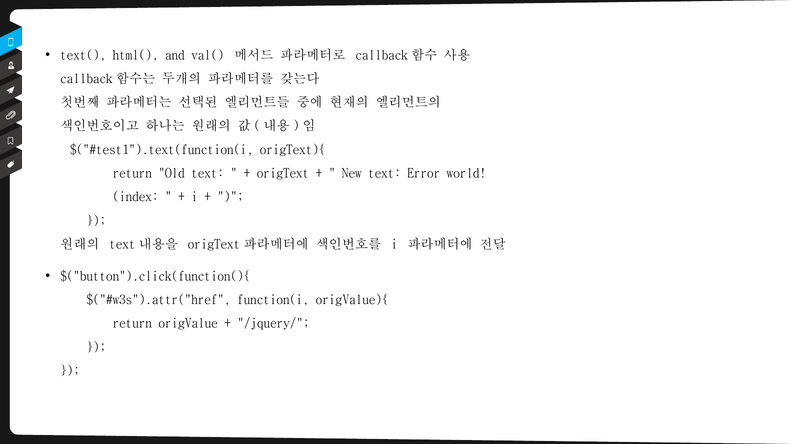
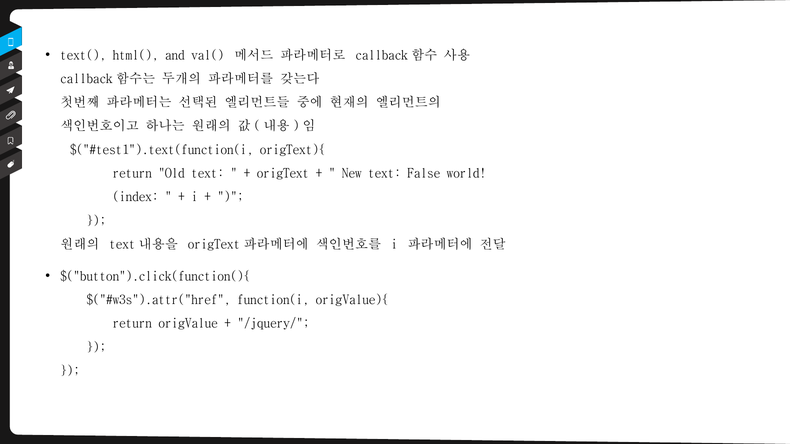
Error: Error -> False
